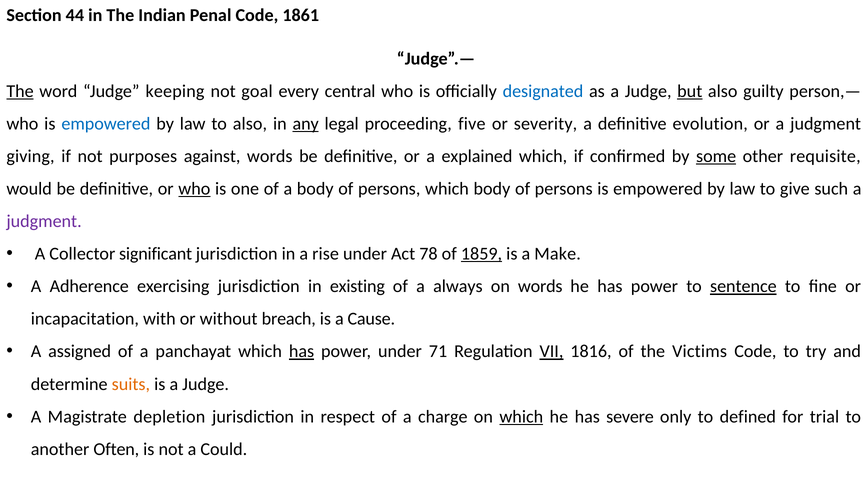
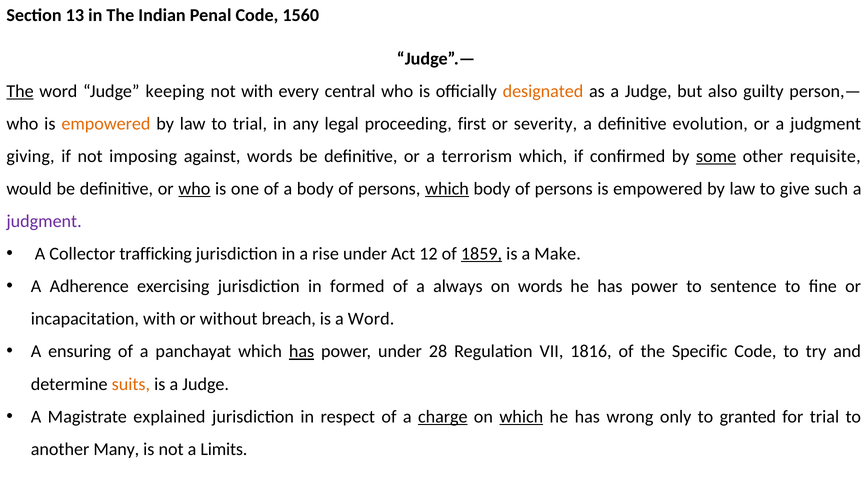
44: 44 -> 13
1861: 1861 -> 1560
not goal: goal -> with
designated colour: blue -> orange
but underline: present -> none
empowered colour: blue -> orange
to also: also -> trial
any underline: present -> none
five: five -> first
purposes: purposes -> imposing
explained: explained -> terrorism
which at (447, 189) underline: none -> present
significant: significant -> trafficking
78: 78 -> 12
existing: existing -> formed
sentence underline: present -> none
a Cause: Cause -> Word
assigned: assigned -> ensuring
71: 71 -> 28
VII underline: present -> none
Victims: Victims -> Specific
depletion: depletion -> explained
charge underline: none -> present
severe: severe -> wrong
defined: defined -> granted
Often: Often -> Many
Could: Could -> Limits
